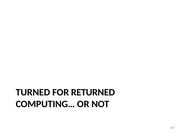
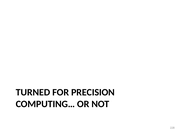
RETURNED: RETURNED -> PRECISION
